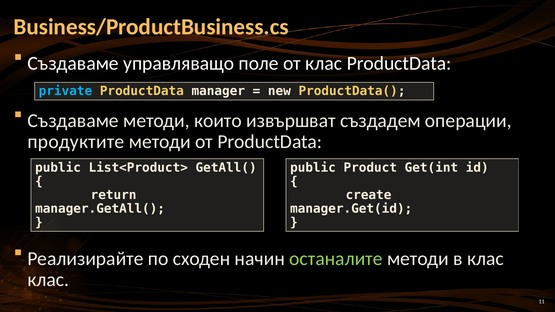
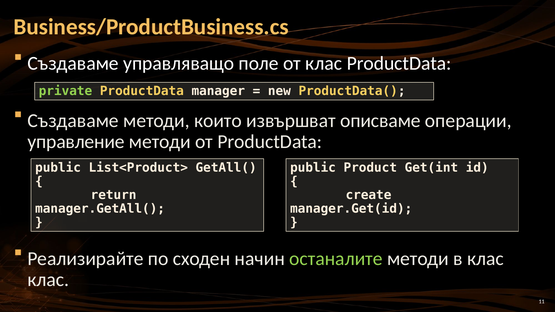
private colour: light blue -> light green
създадем: създадем -> описваме
продуктите: продуктите -> управление
